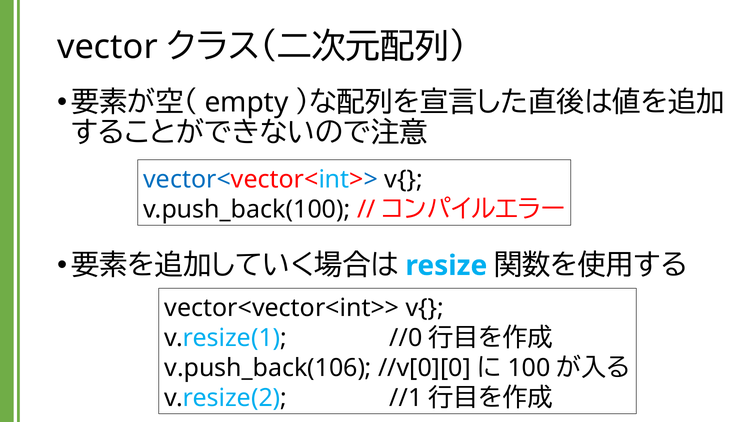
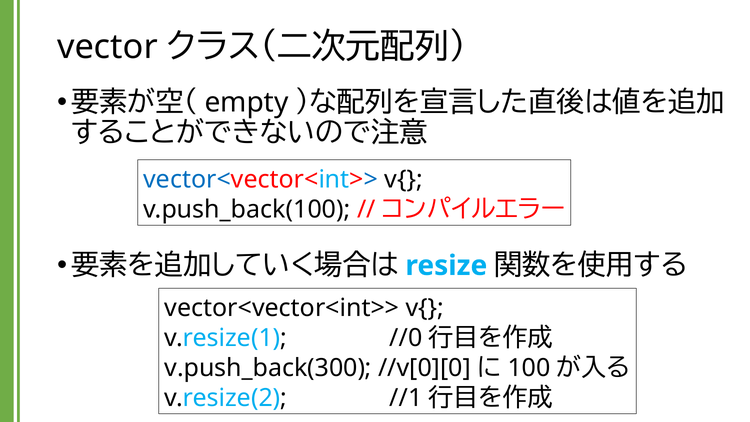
v.push_back(106: v.push_back(106 -> v.push_back(300
